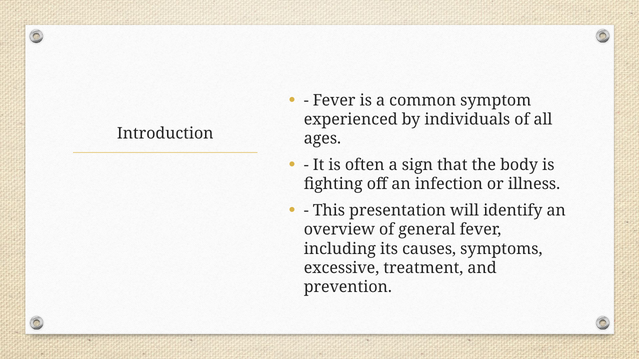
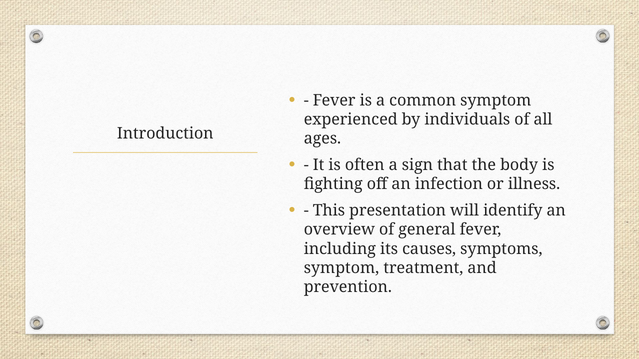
excessive at (342, 268): excessive -> symptom
